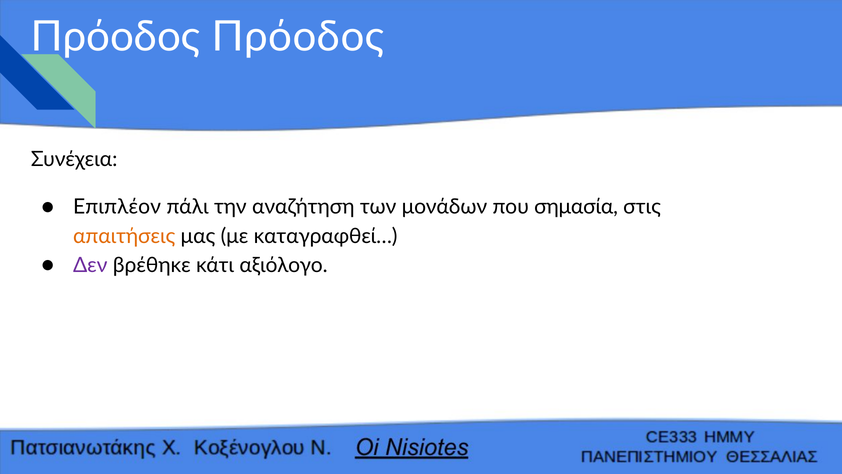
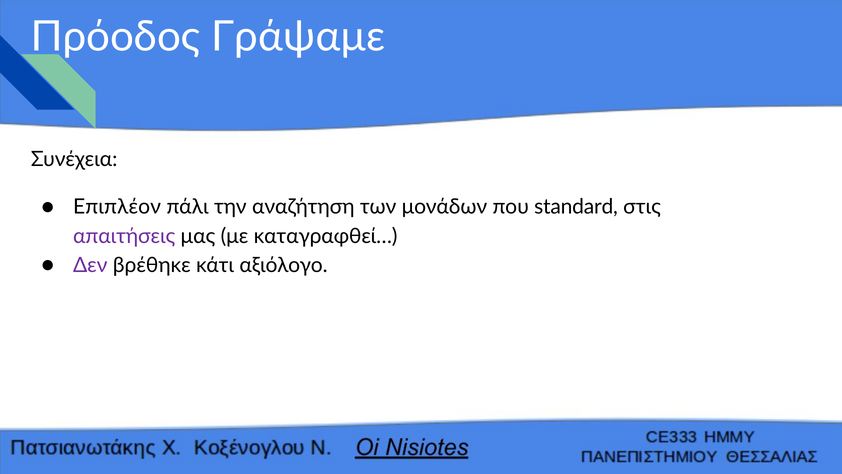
Πρόοδος Πρόοδος: Πρόοδος -> Γράψαμε
σημασία: σημασία -> standard
απαιτήσεις colour: orange -> purple
